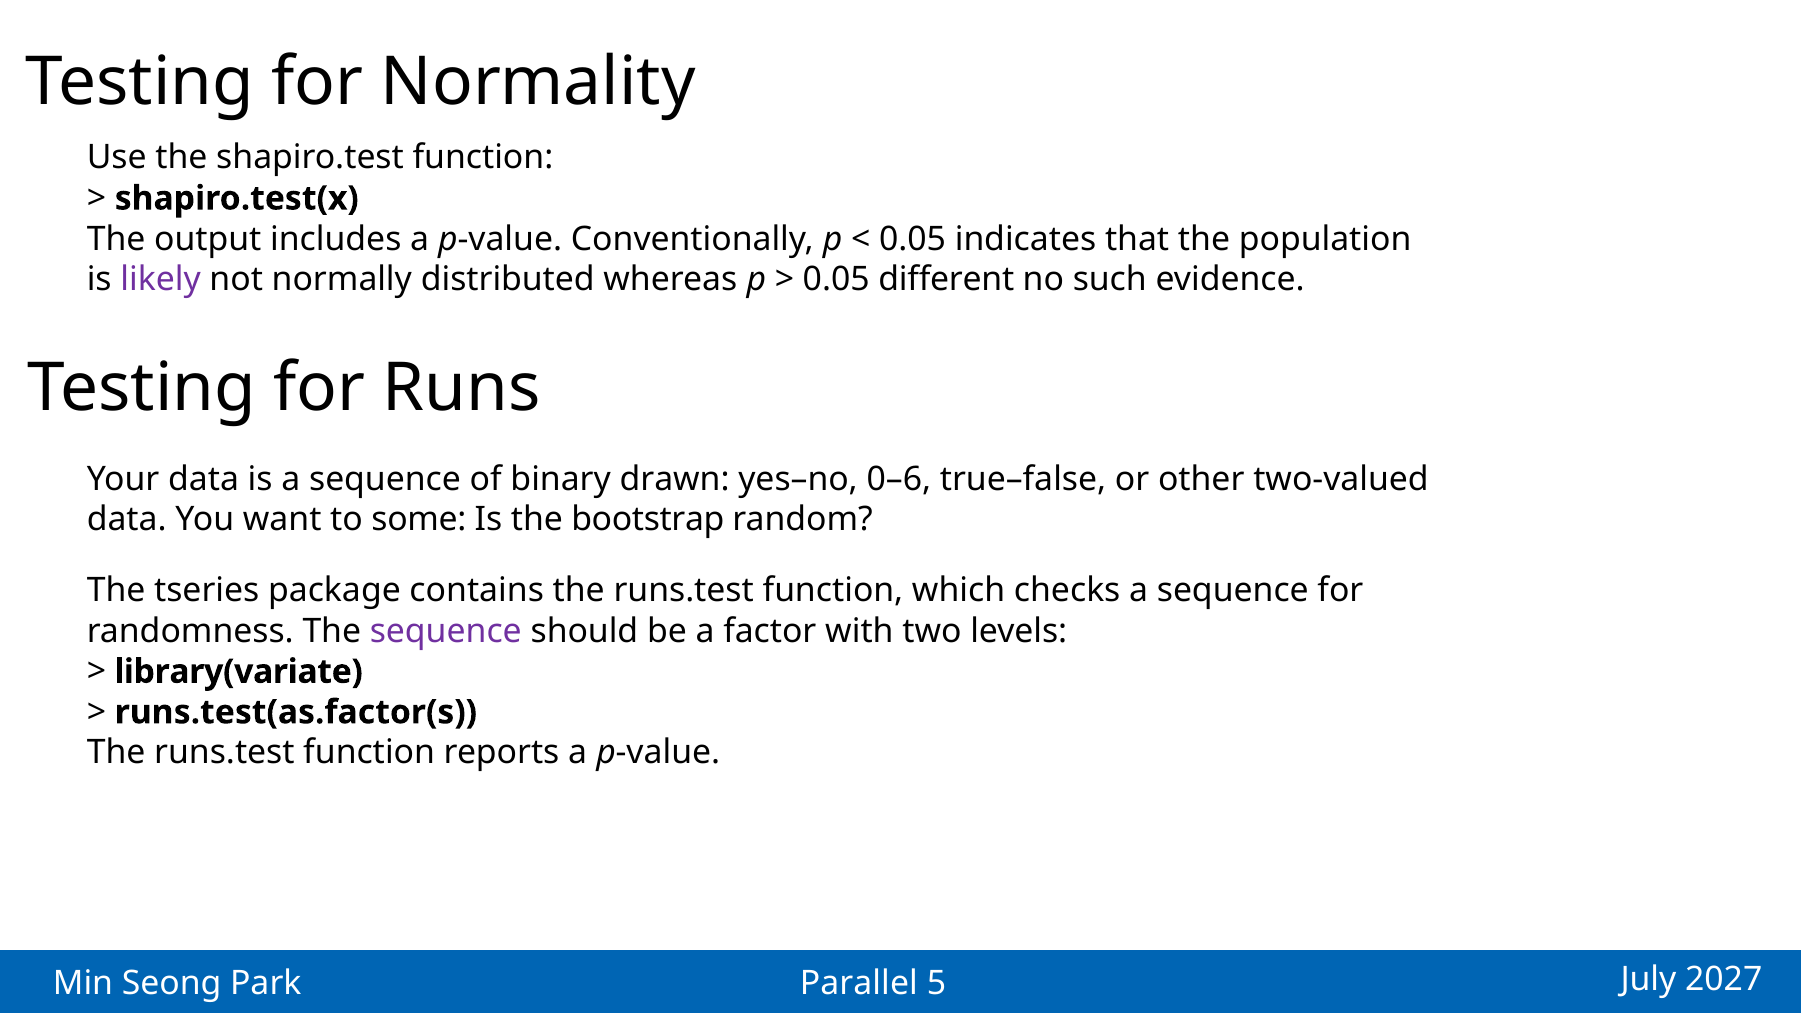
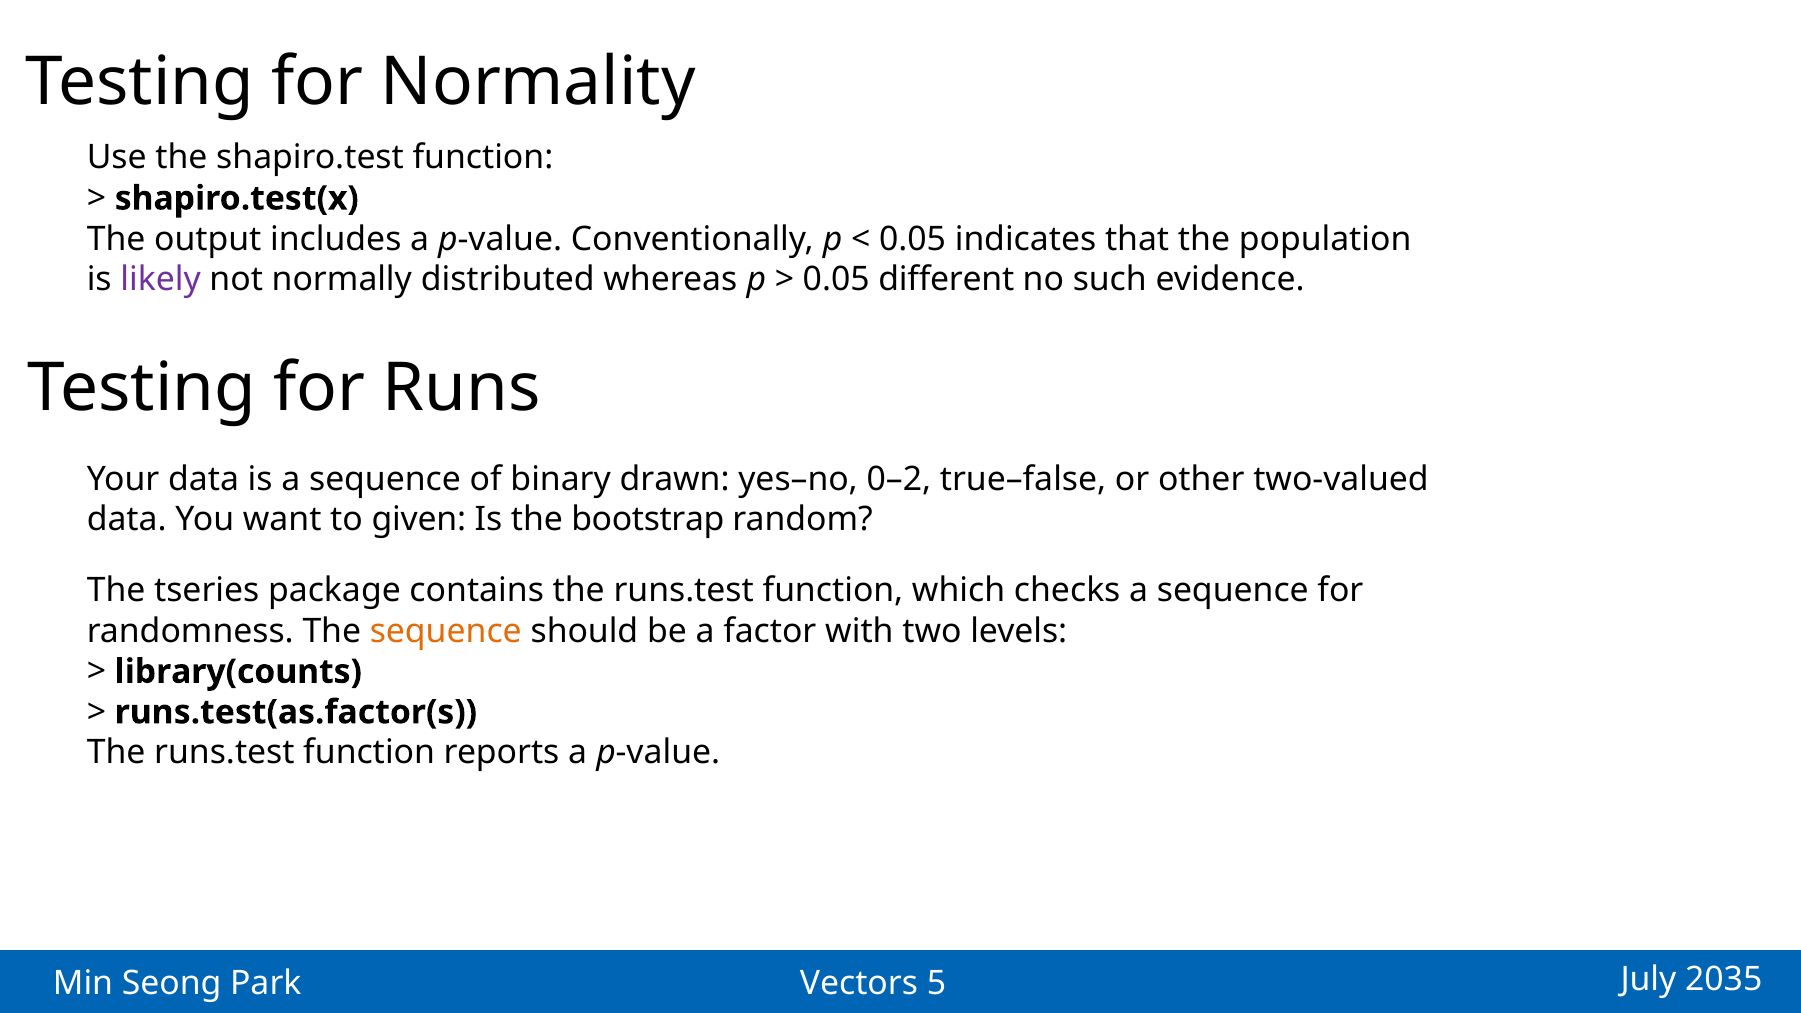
0–6: 0–6 -> 0–2
some: some -> given
sequence at (446, 631) colour: purple -> orange
library(variate: library(variate -> library(counts
Parallel: Parallel -> Vectors
2027: 2027 -> 2035
